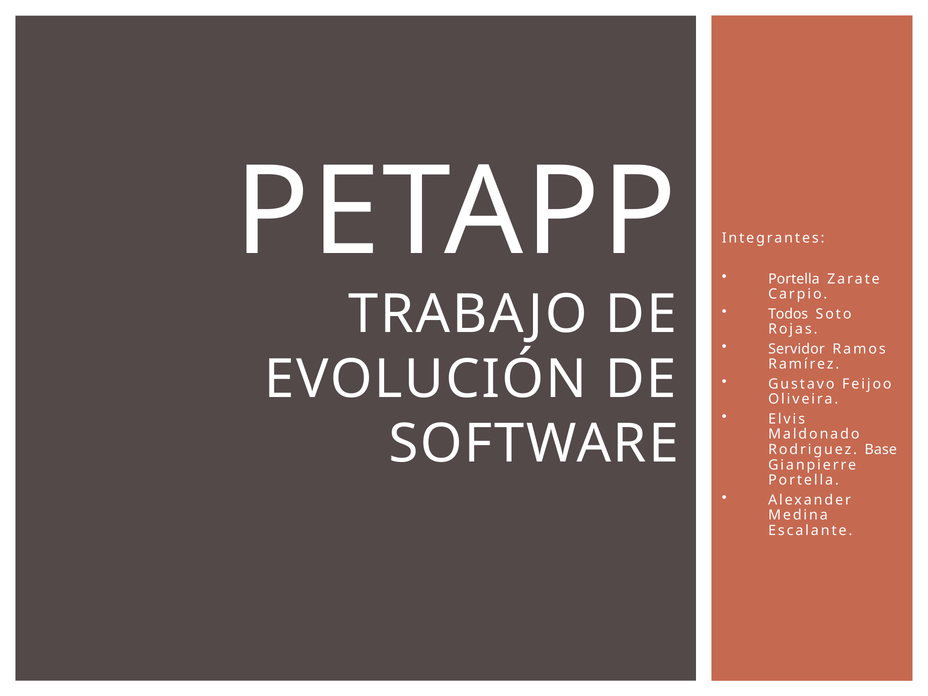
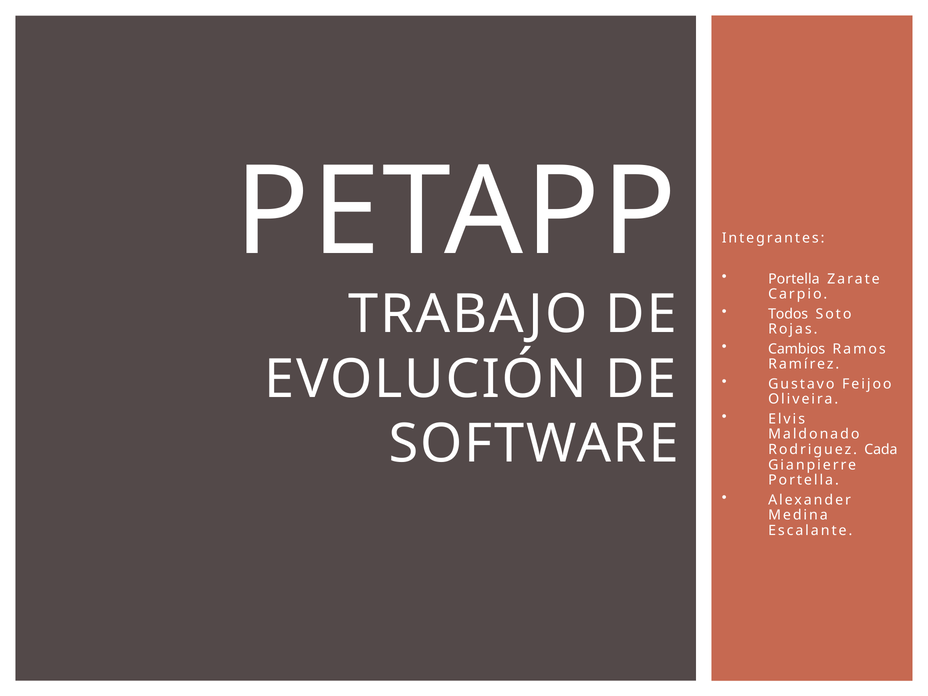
Servidor: Servidor -> Cambios
Base: Base -> Cada
